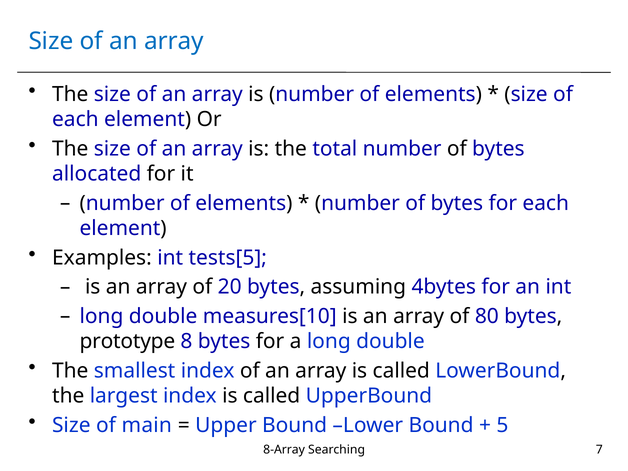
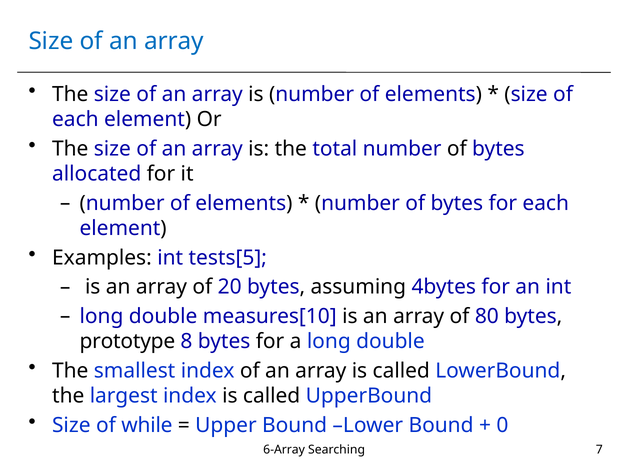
main: main -> while
5: 5 -> 0
8-Array: 8-Array -> 6-Array
